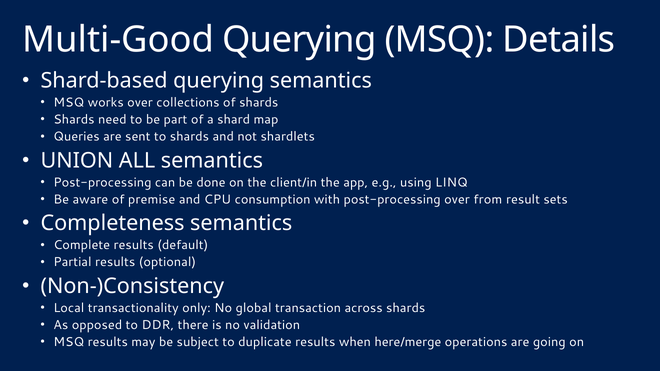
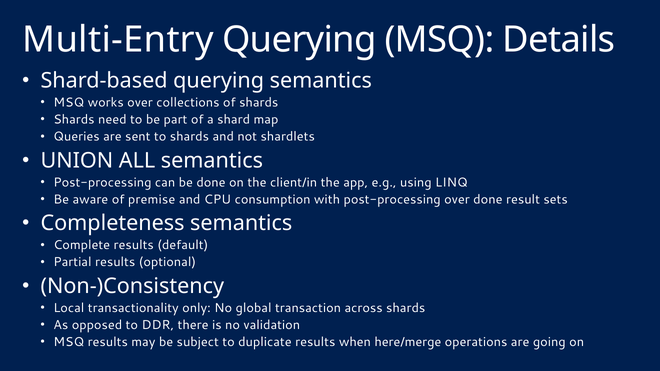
Multi-Good: Multi-Good -> Multi-Entry
over from: from -> done
